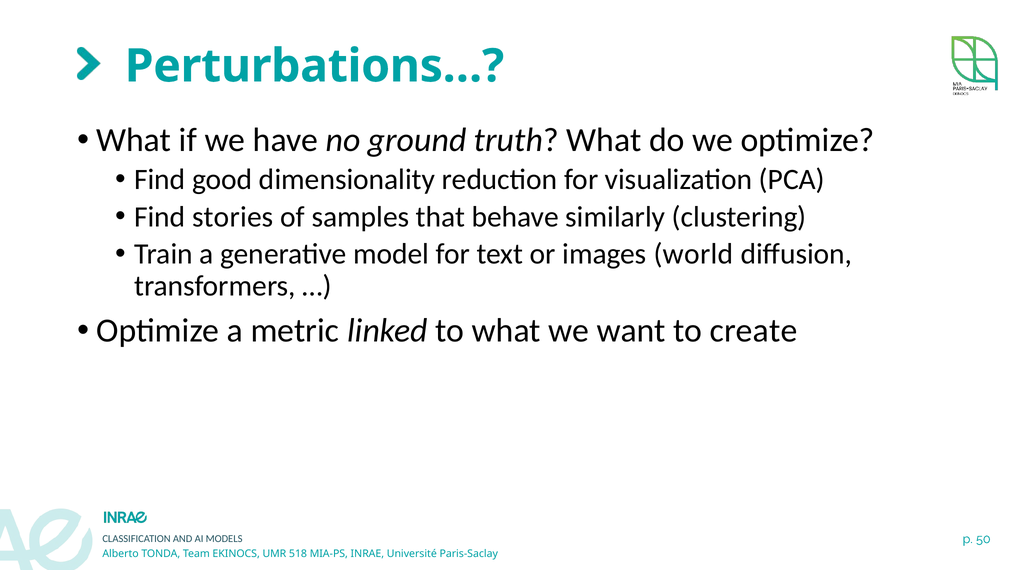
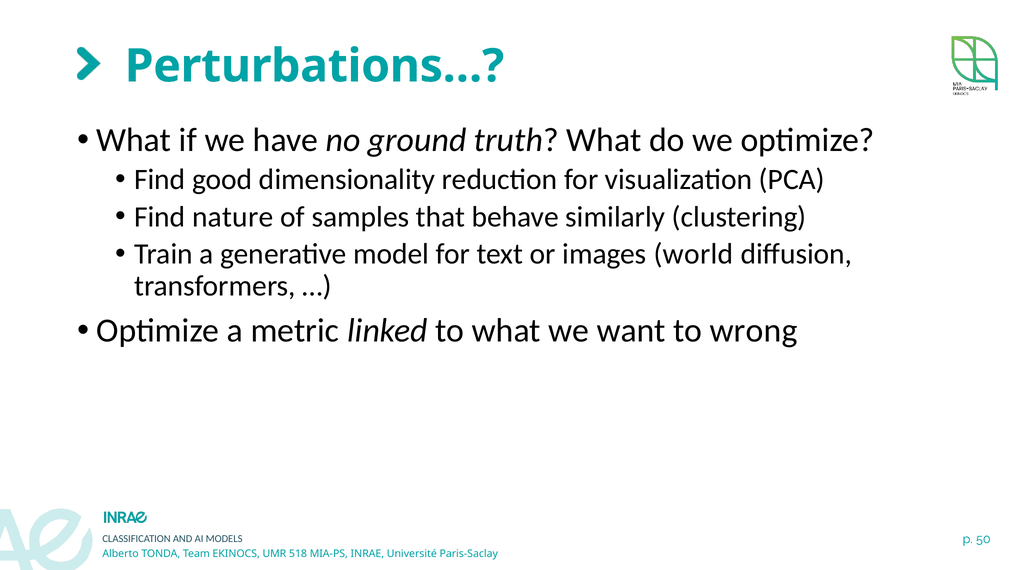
stories: stories -> nature
create: create -> wrong
